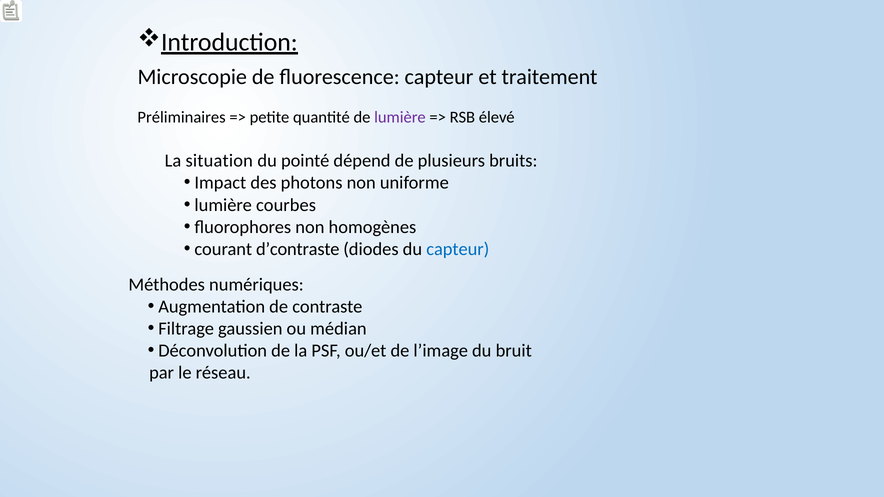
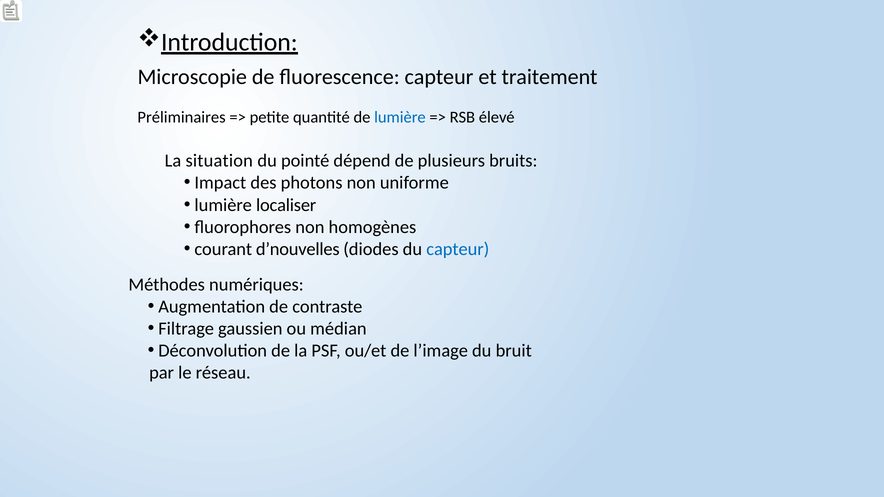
lumière at (400, 117) colour: purple -> blue
courbes: courbes -> localiser
d’contraste: d’contraste -> d’nouvelles
